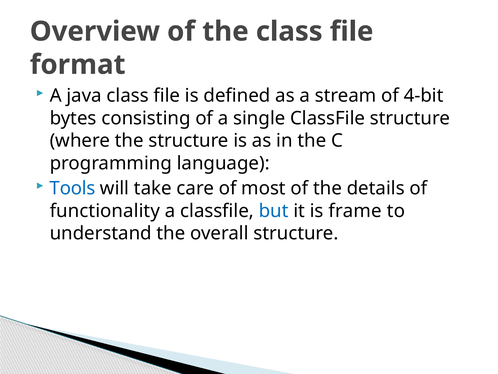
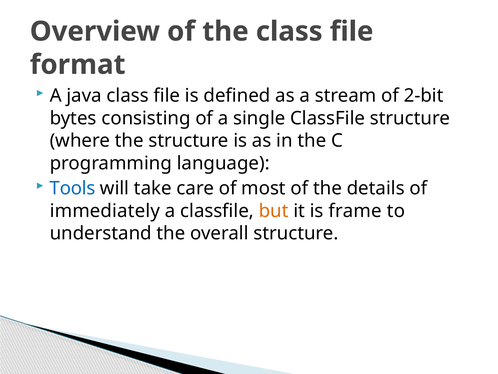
4-bit: 4-bit -> 2-bit
functionality: functionality -> immediately
but colour: blue -> orange
